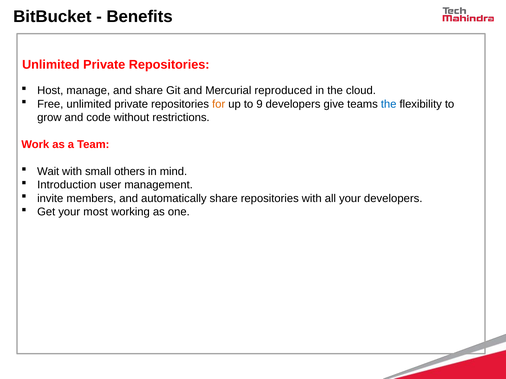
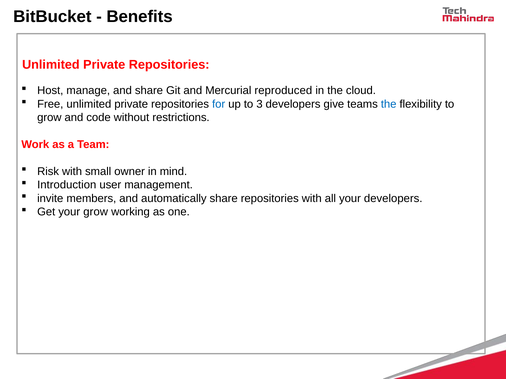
for colour: orange -> blue
9: 9 -> 3
Wait: Wait -> Risk
others: others -> owner
your most: most -> grow
